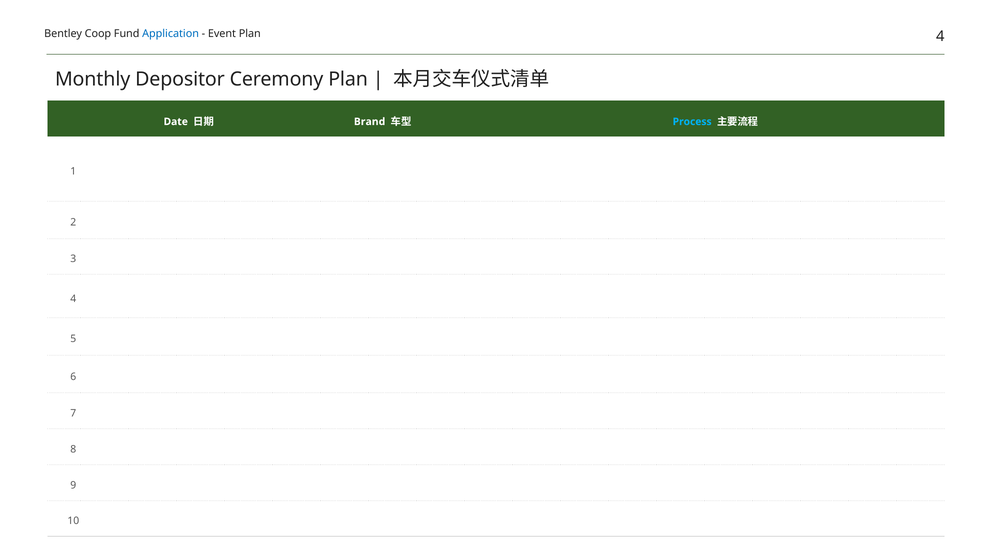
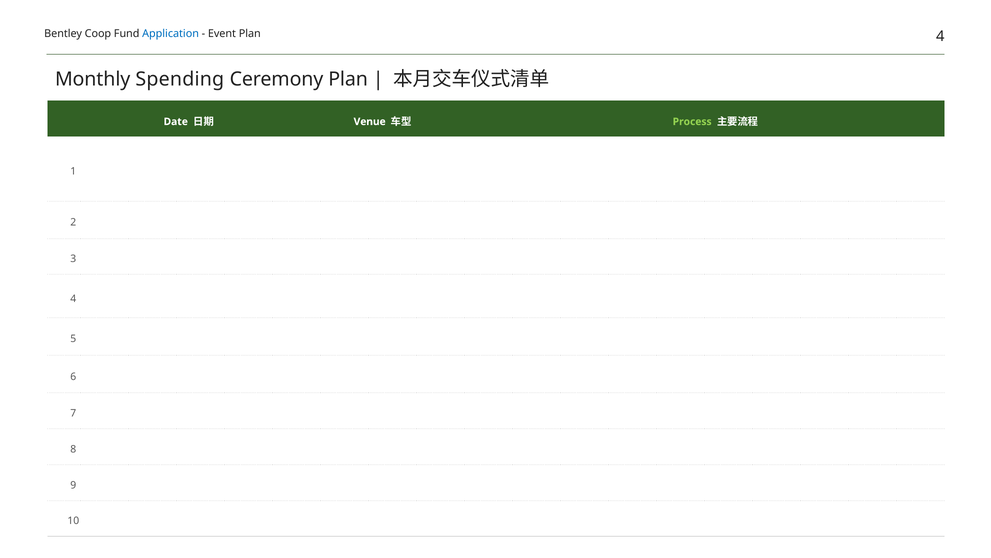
Depositor: Depositor -> Spending
Brand: Brand -> Venue
Process colour: light blue -> light green
